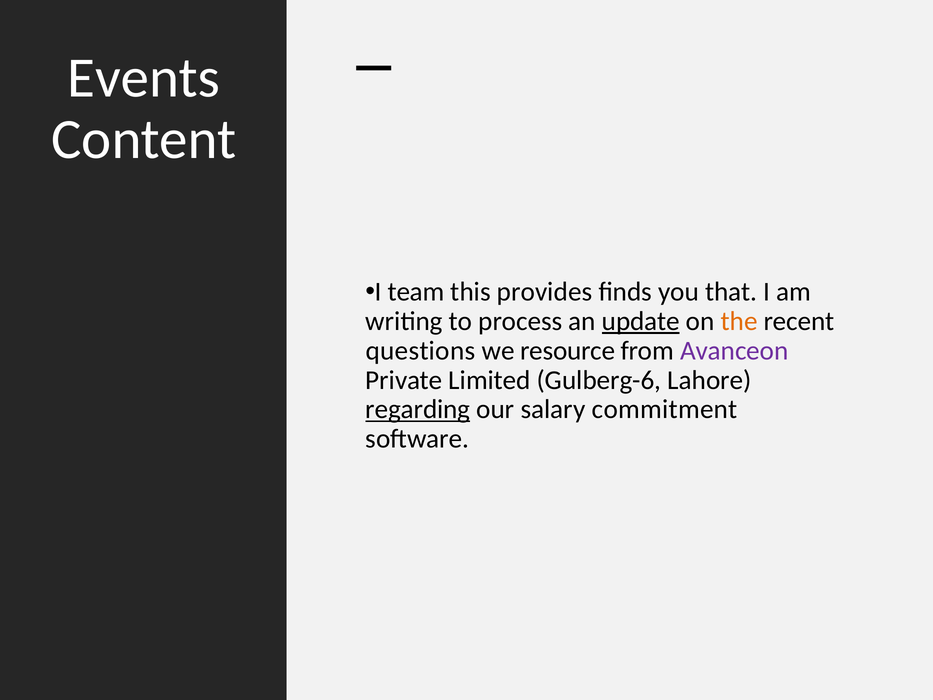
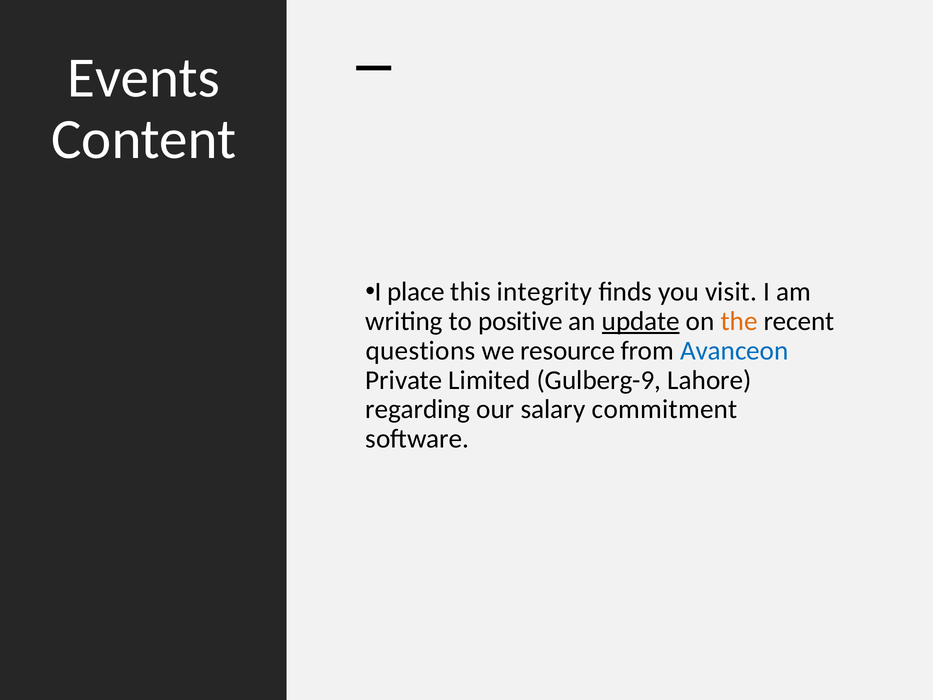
team: team -> place
provides: provides -> integrity
that: that -> visit
process: process -> positive
Avanceon colour: purple -> blue
Gulberg-6: Gulberg-6 -> Gulberg-9
regarding underline: present -> none
